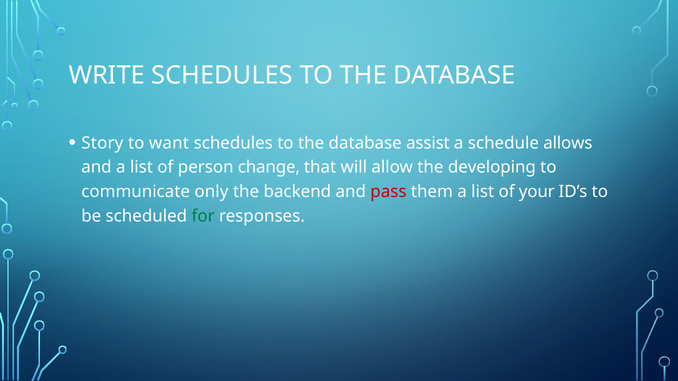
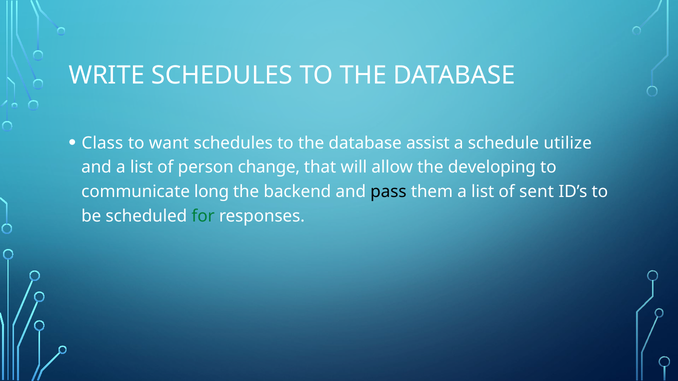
Story: Story -> Class
allows: allows -> utilize
only: only -> long
pass colour: red -> black
your: your -> sent
